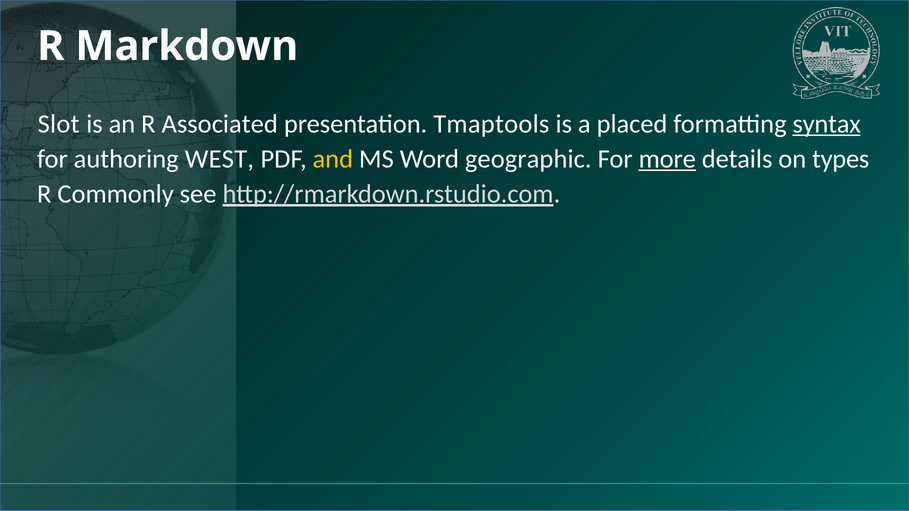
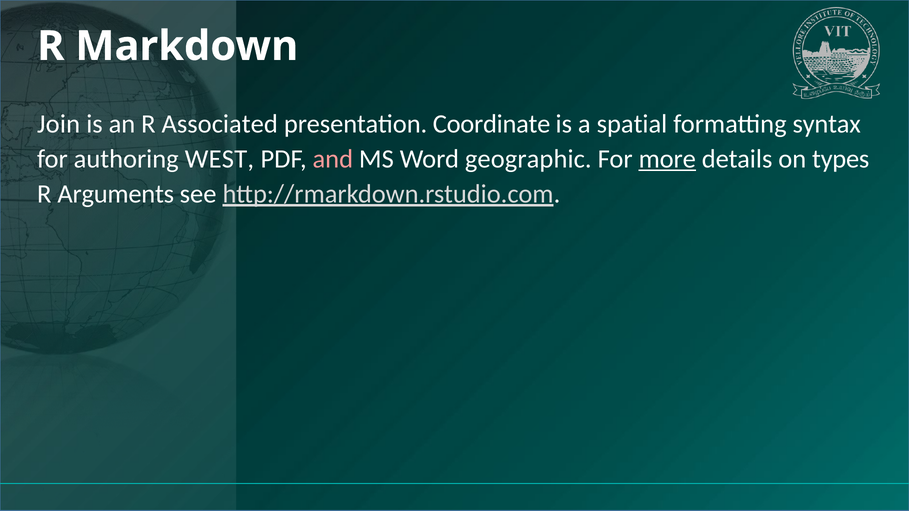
Slot: Slot -> Join
Tmaptools: Tmaptools -> Coordinate
placed: placed -> spatial
syntax underline: present -> none
and colour: yellow -> pink
Commonly: Commonly -> Arguments
